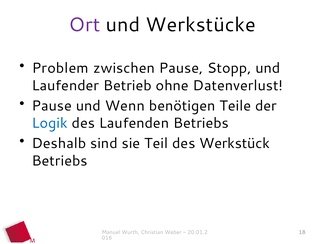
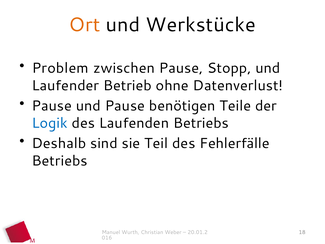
Ort colour: purple -> orange
und Wenn: Wenn -> Pause
Werkstück: Werkstück -> Fehlerfälle
